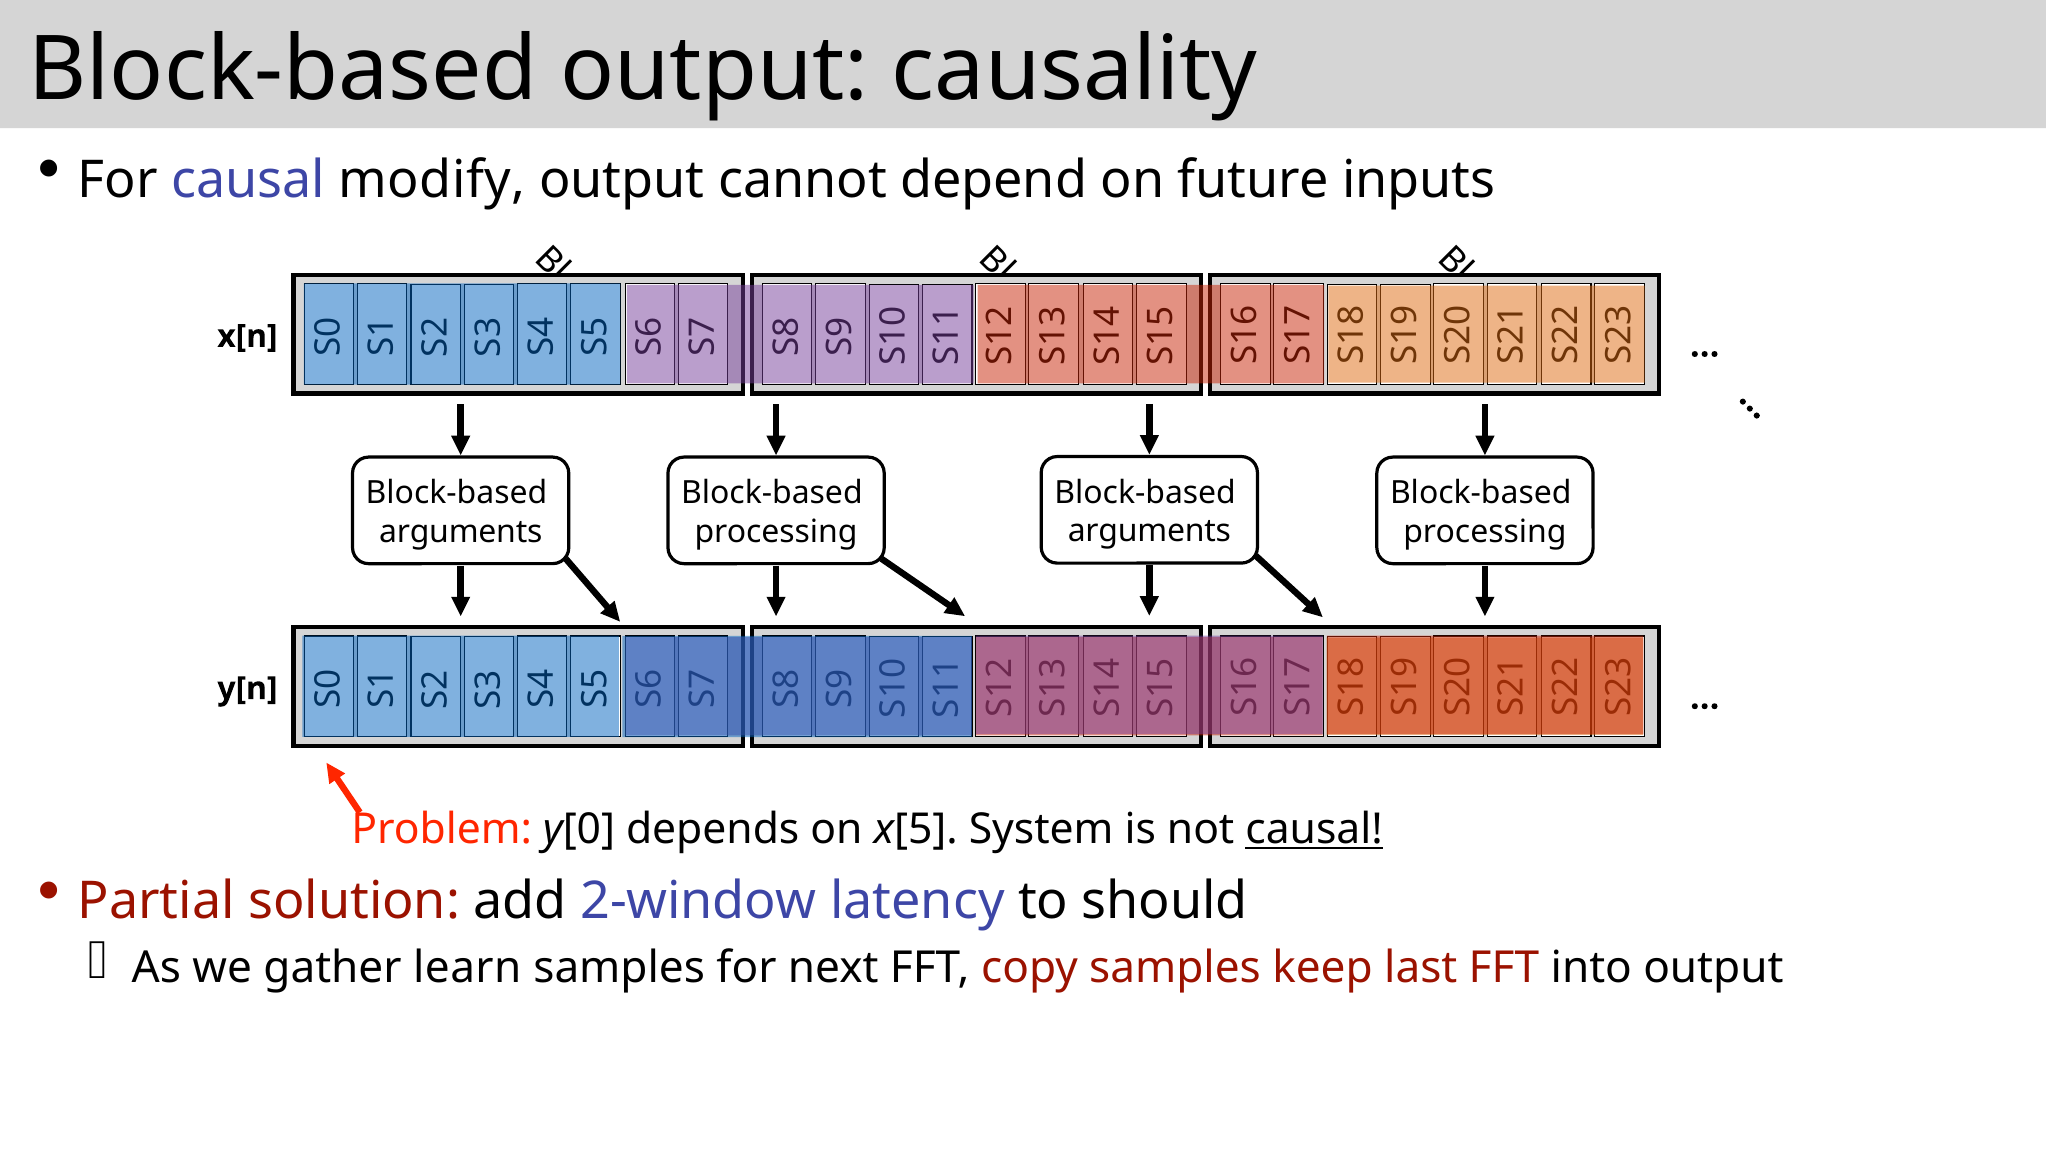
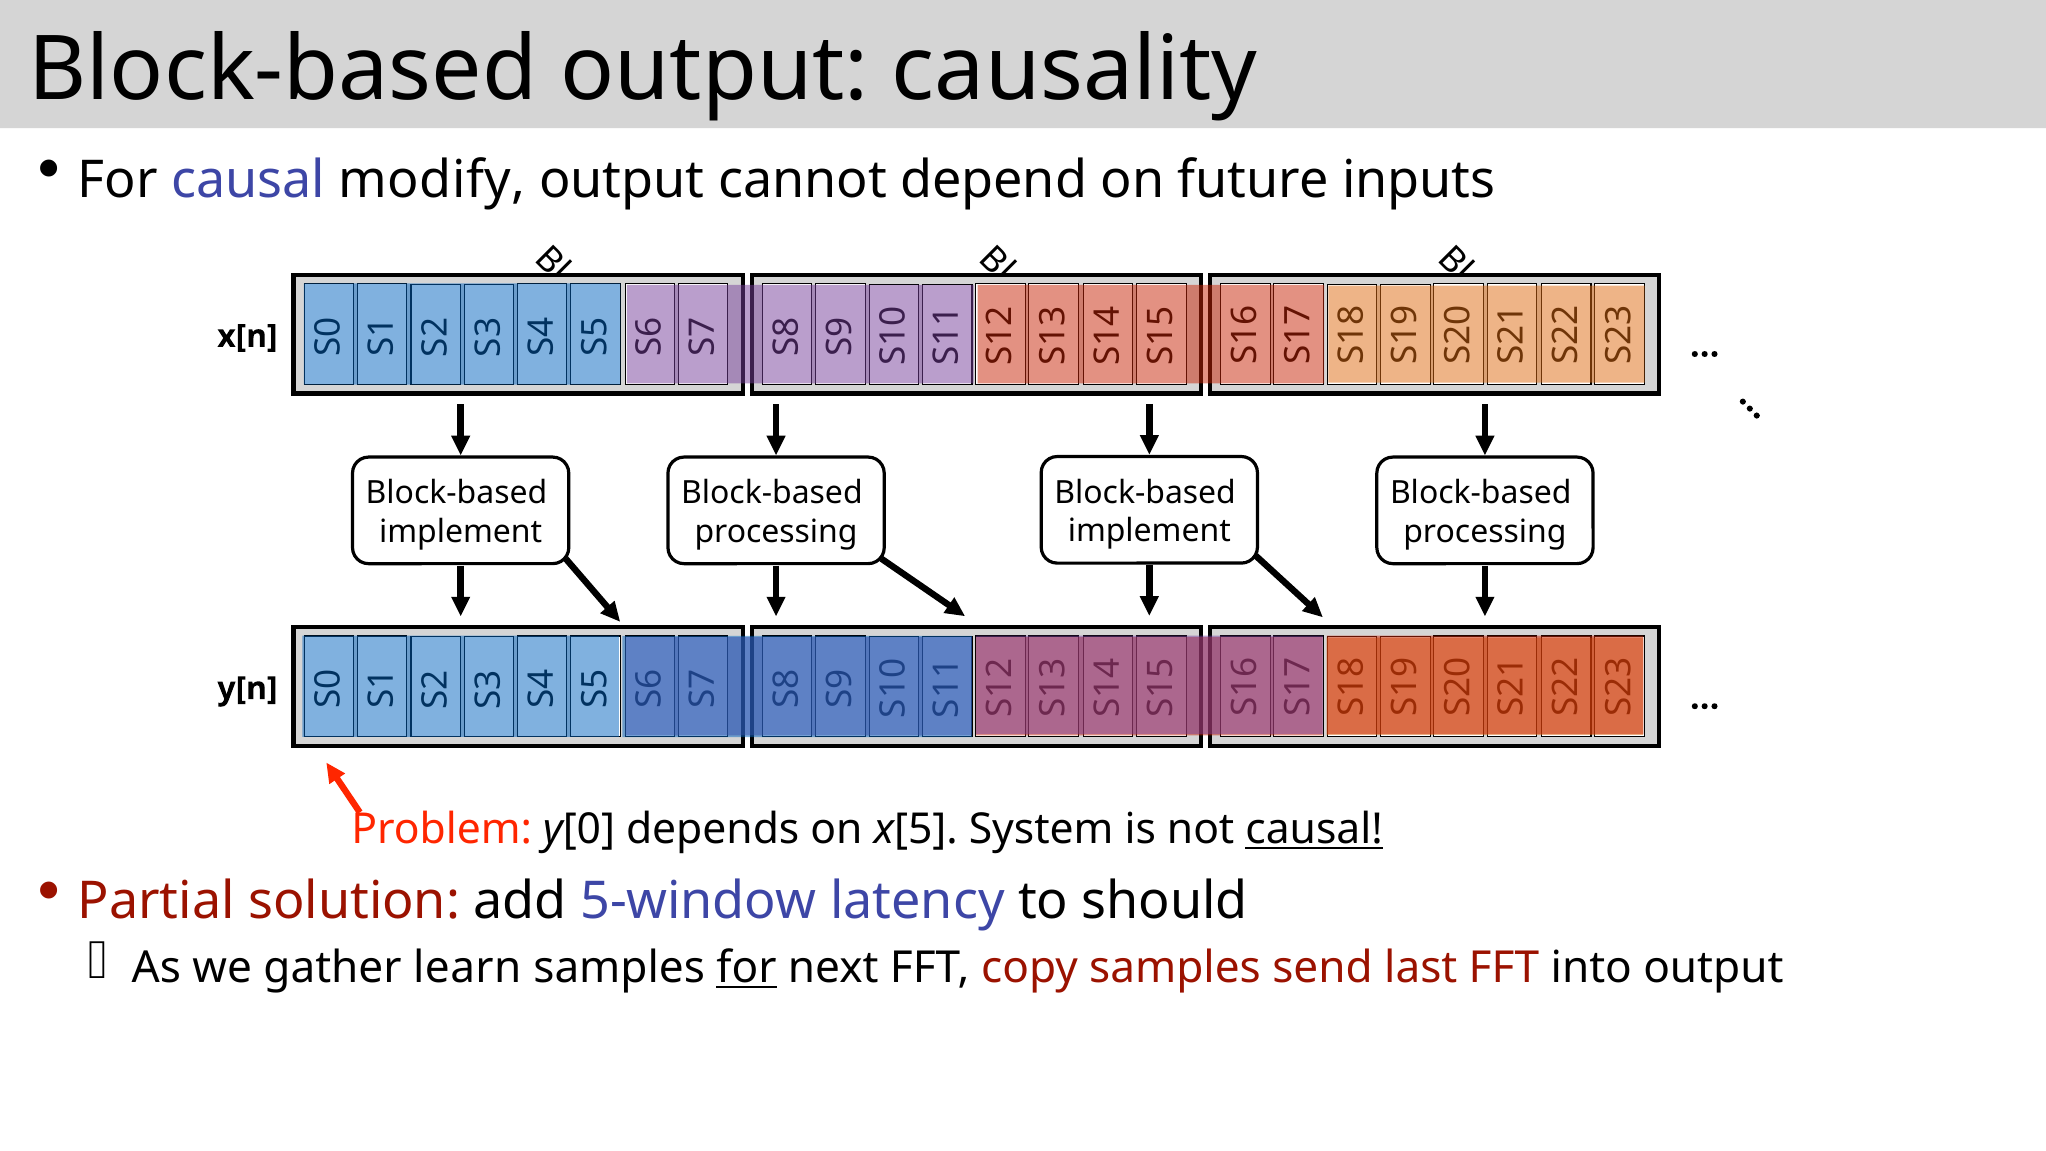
arguments at (1149, 531): arguments -> implement
arguments at (461, 532): arguments -> implement
2-window: 2-window -> 5-window
for at (747, 968) underline: none -> present
keep: keep -> send
